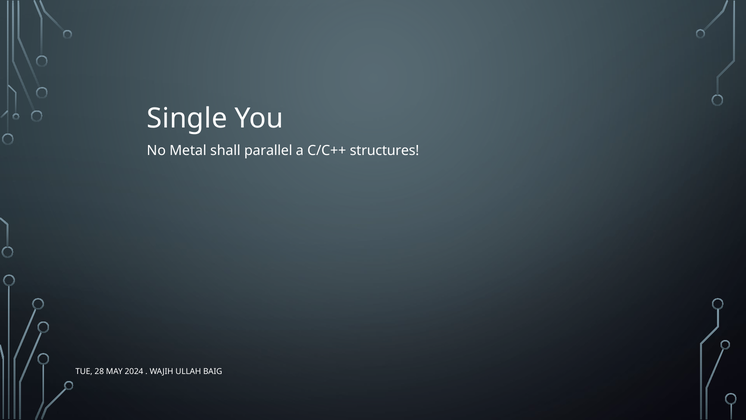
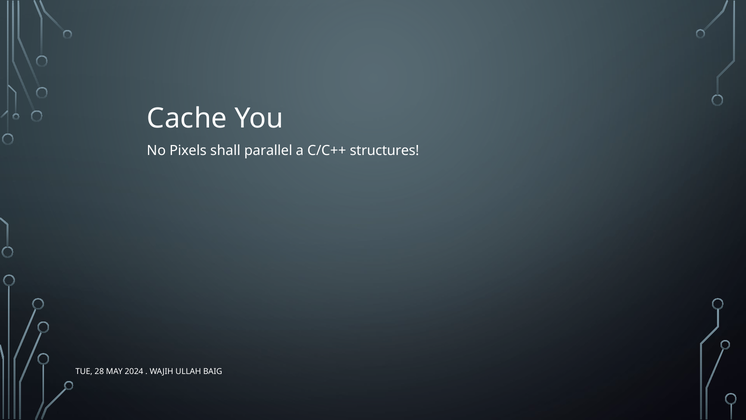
Single: Single -> Cache
Metal: Metal -> Pixels
